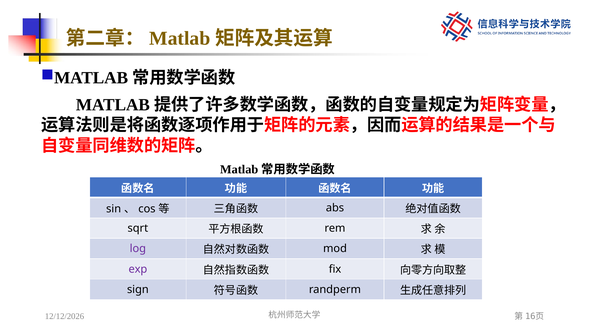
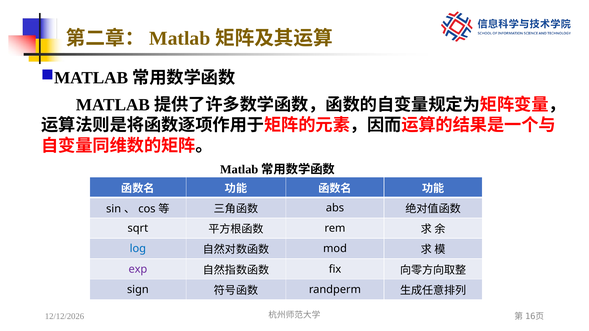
log colour: purple -> blue
